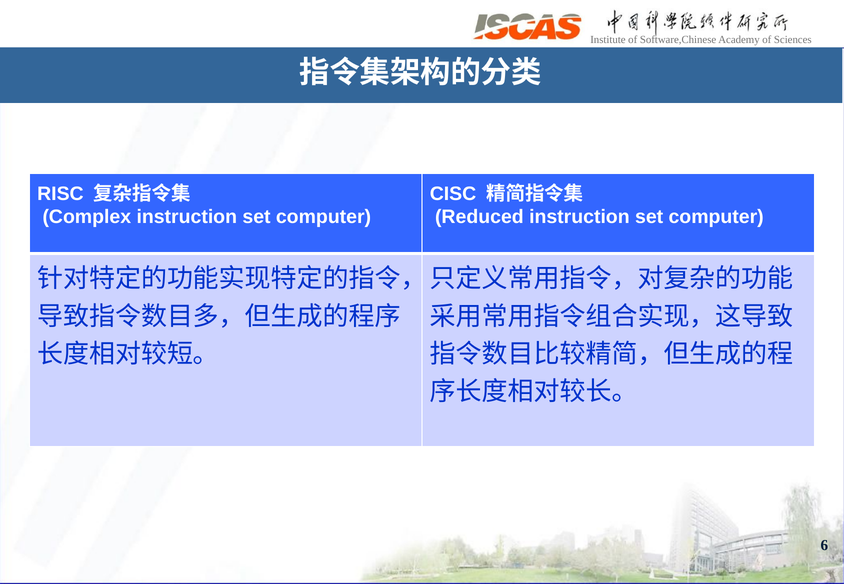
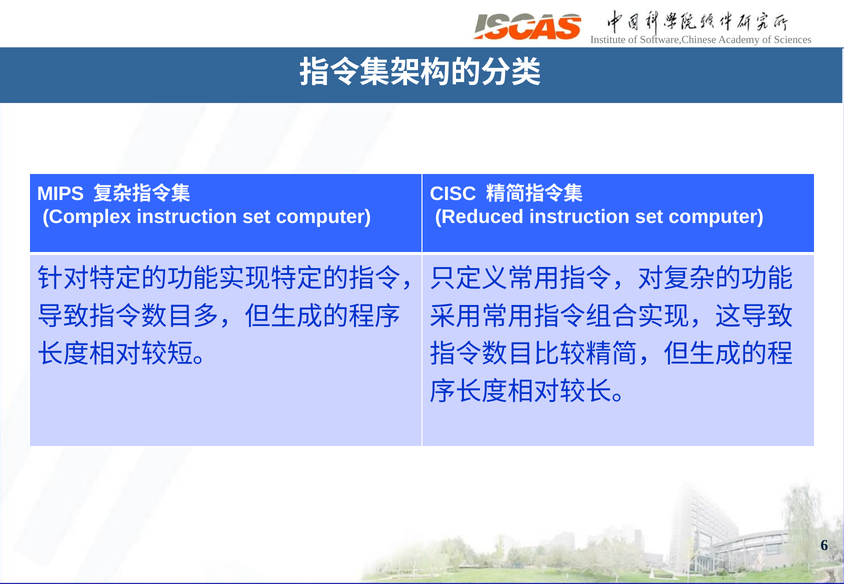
RISC: RISC -> MIPS
